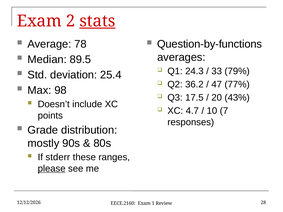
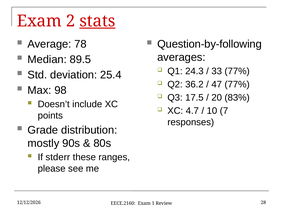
Question-by-functions: Question-by-functions -> Question-by-following
33 79%: 79% -> 77%
43%: 43% -> 83%
please underline: present -> none
